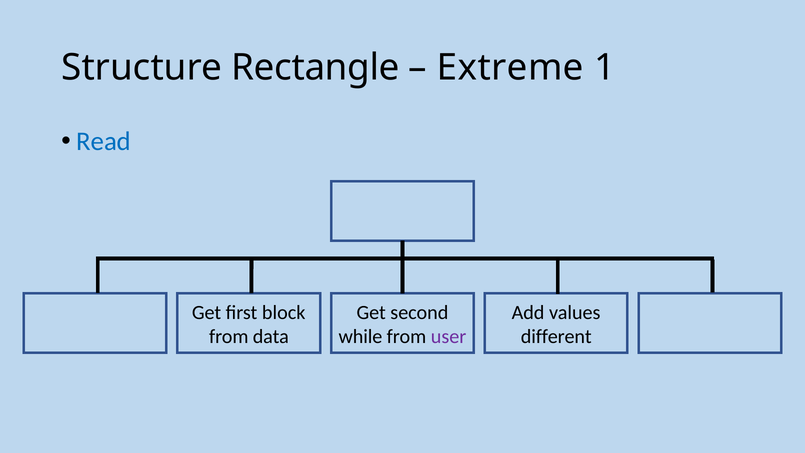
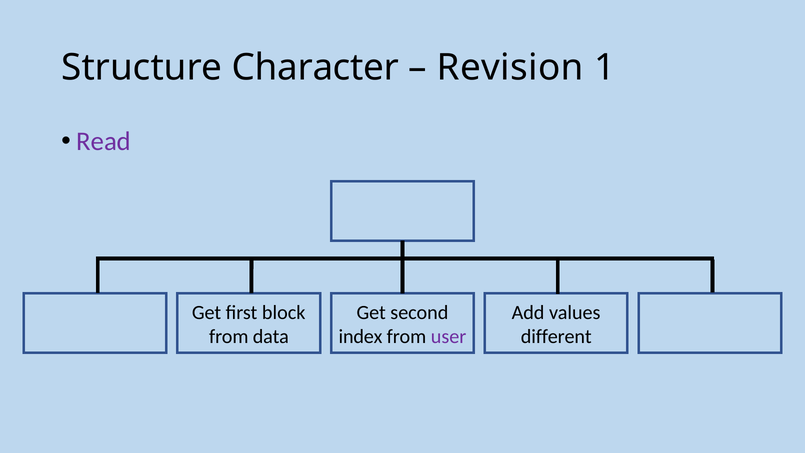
Rectangle: Rectangle -> Character
Extreme: Extreme -> Revision
Read colour: blue -> purple
while: while -> index
